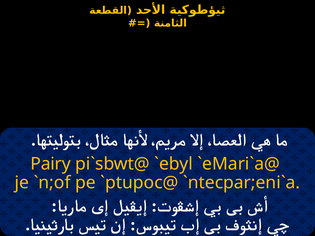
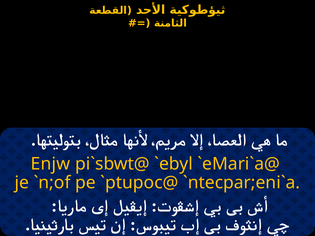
Pairy: Pairy -> Enjw
